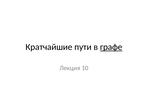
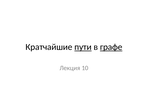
пути underline: none -> present
